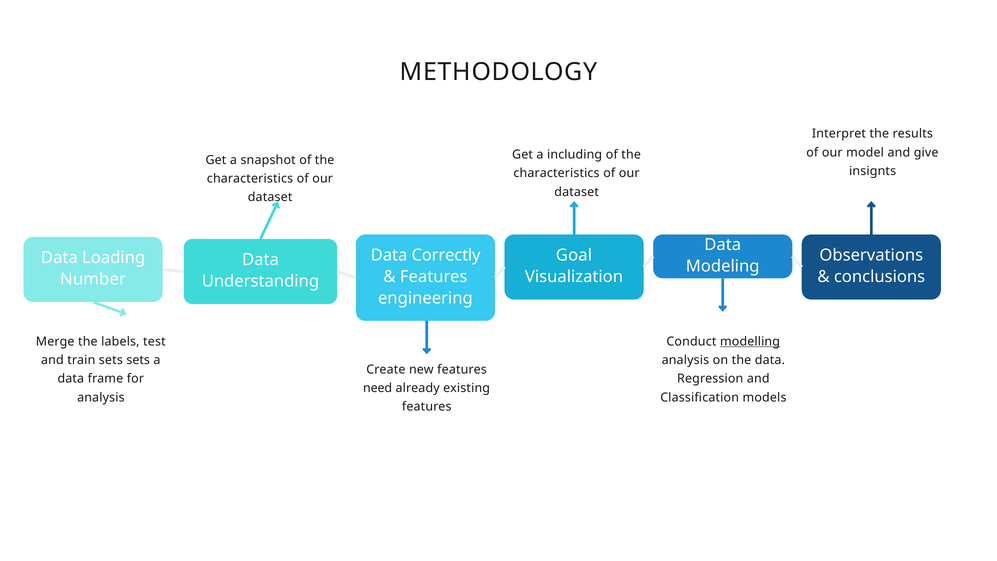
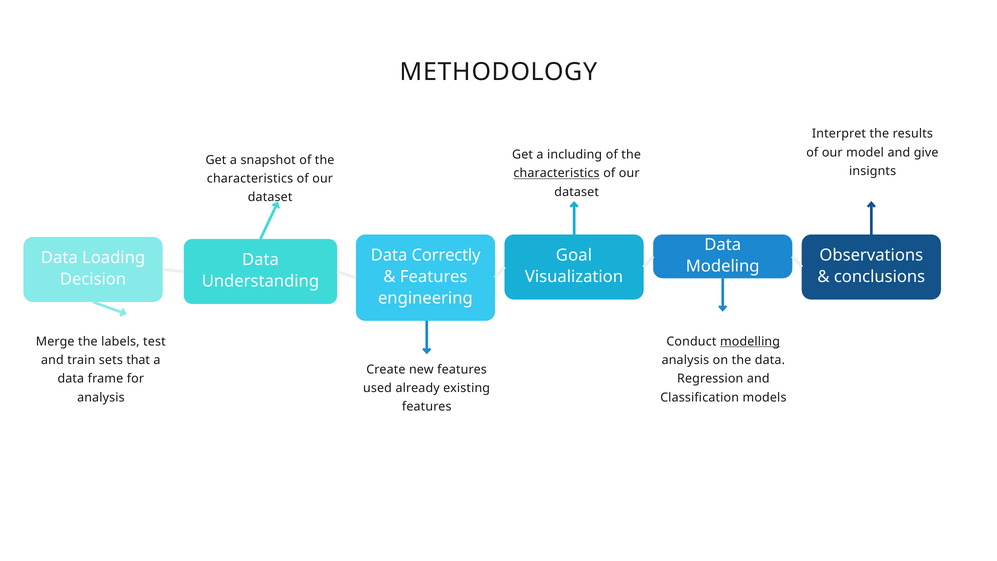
characteristics at (557, 173) underline: none -> present
Number: Number -> Decision
sets sets: sets -> that
need: need -> used
